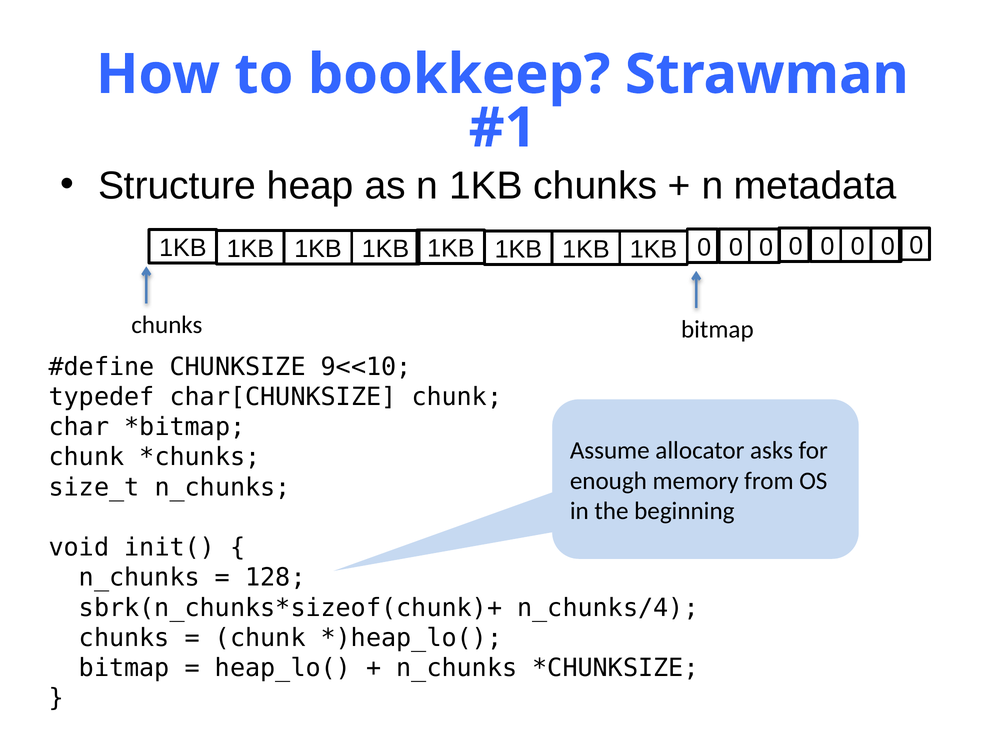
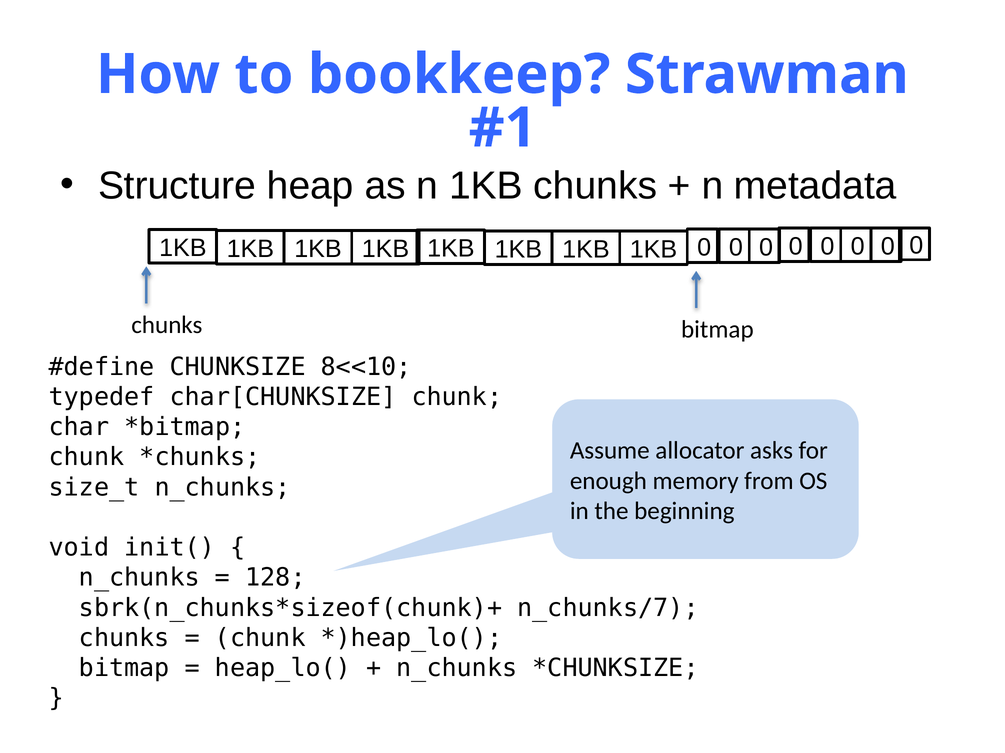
9<<10: 9<<10 -> 8<<10
n_chunks/4: n_chunks/4 -> n_chunks/7
